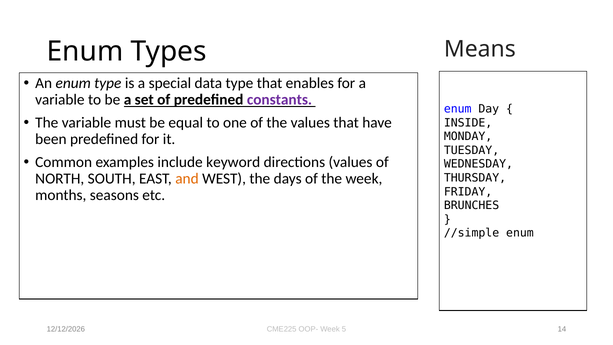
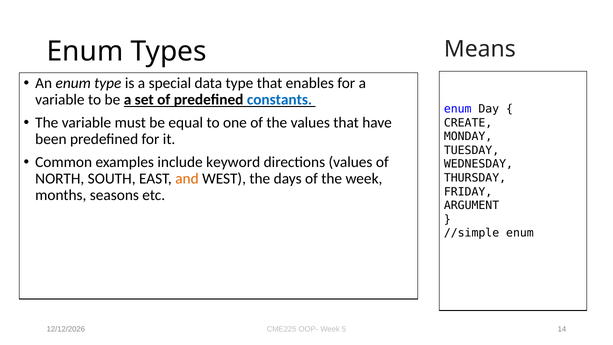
constants colour: purple -> blue
INSIDE: INSIDE -> CREATE
BRUNCHES: BRUNCHES -> ARGUMENT
